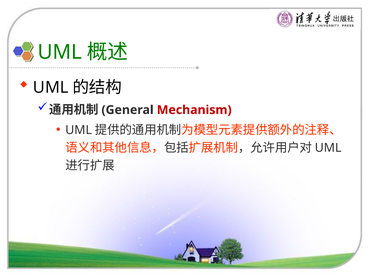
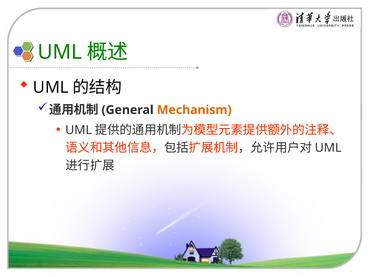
Mechanism colour: red -> orange
